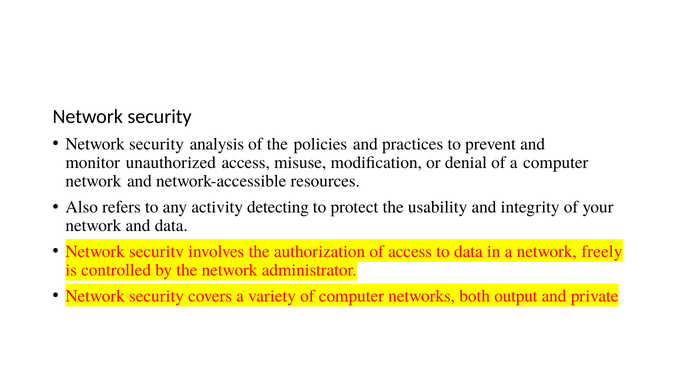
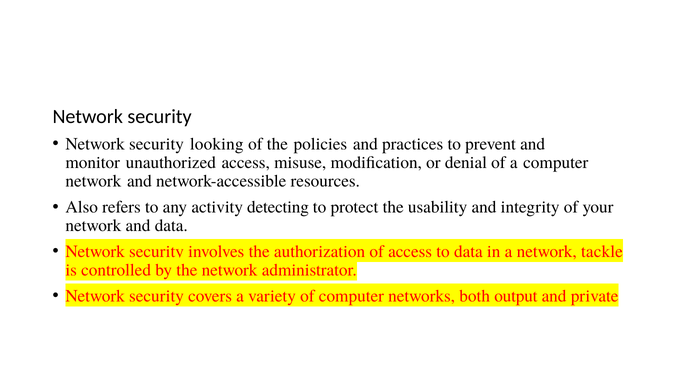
analysis: analysis -> looking
freely: freely -> tackle
